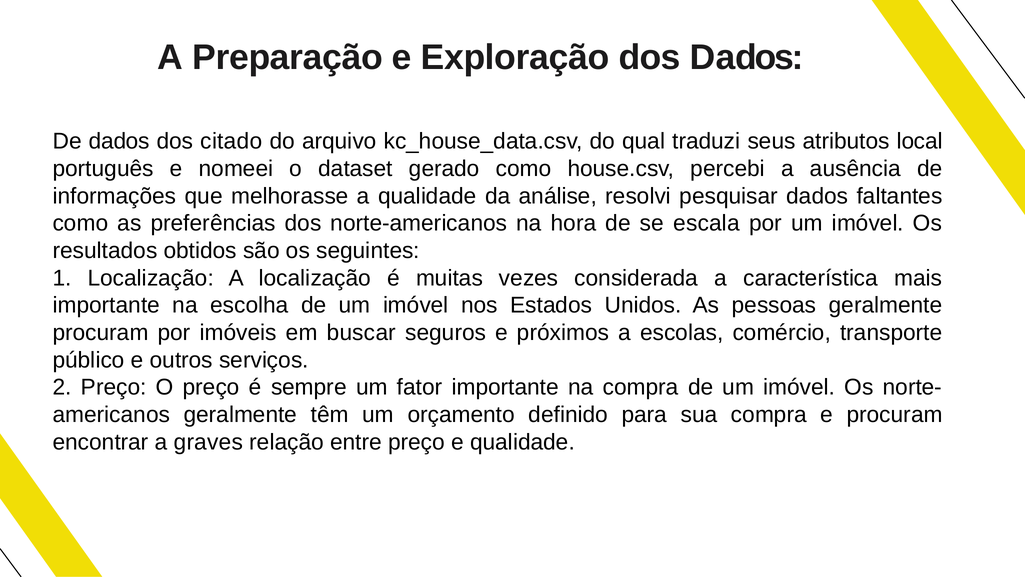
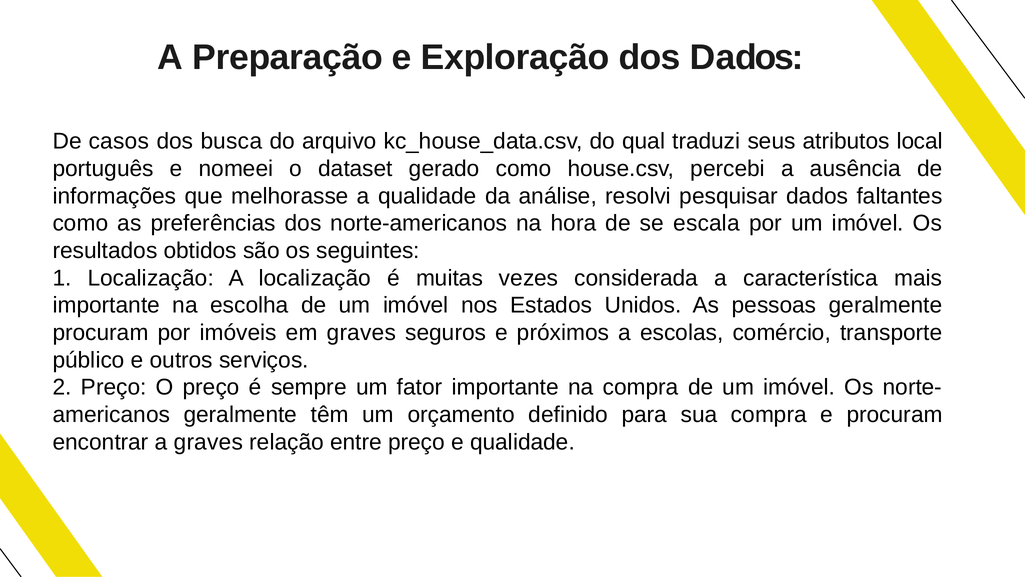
De dados: dados -> casos
citado: citado -> busca
em buscar: buscar -> graves
